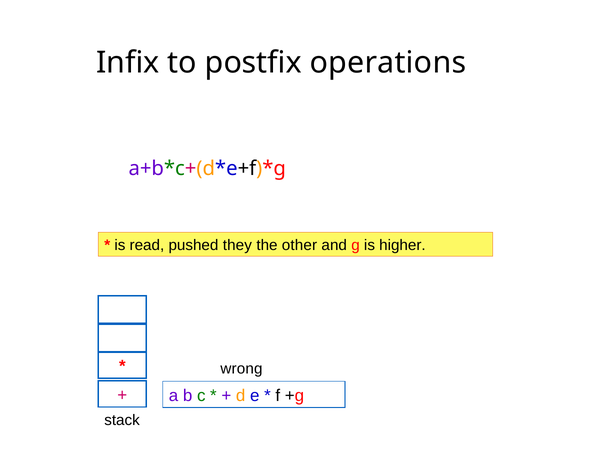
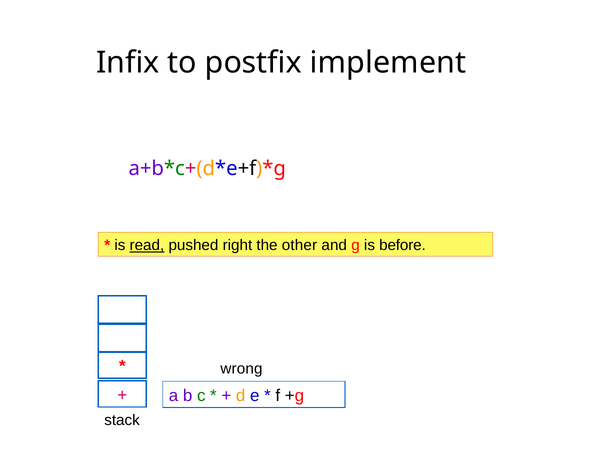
operations: operations -> implement
read underline: none -> present
they: they -> right
higher: higher -> before
